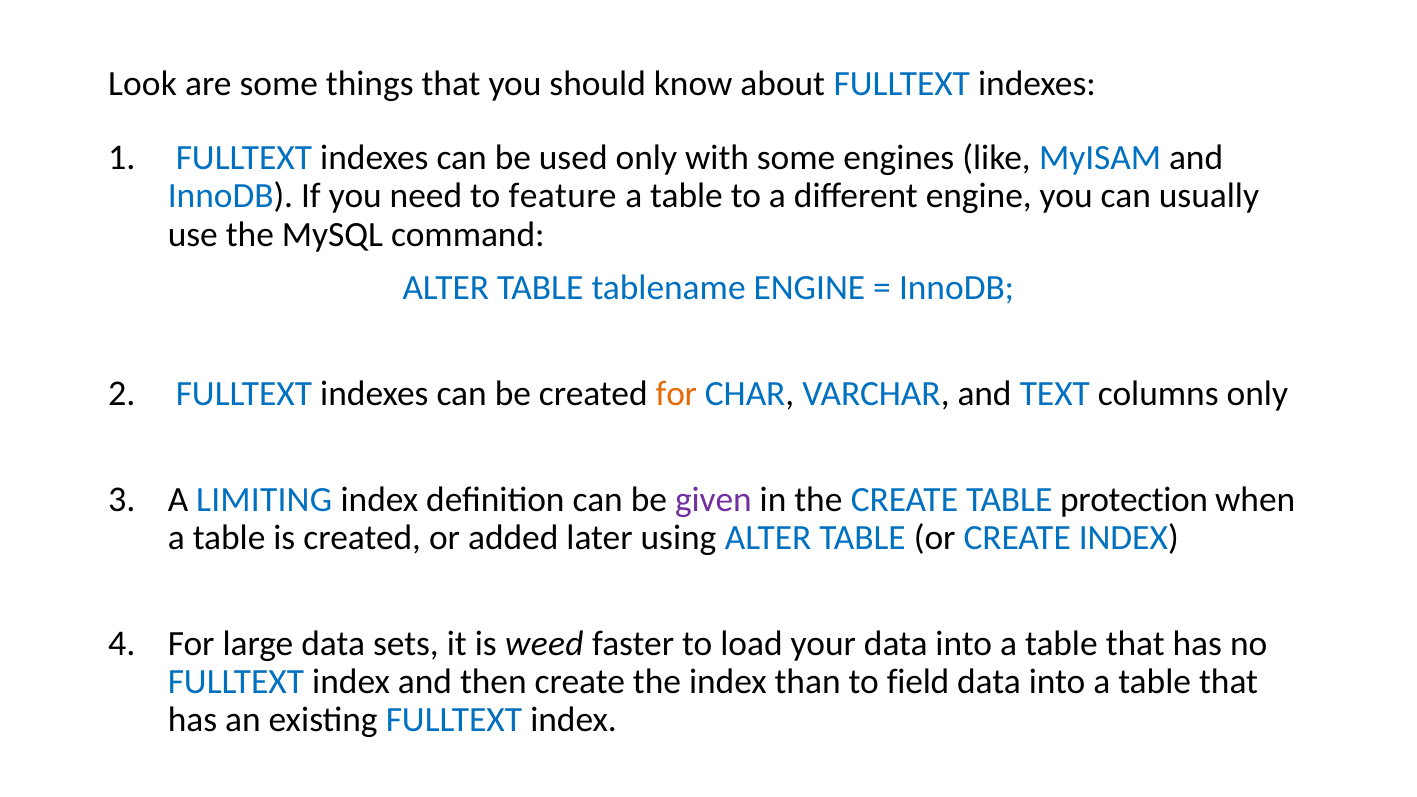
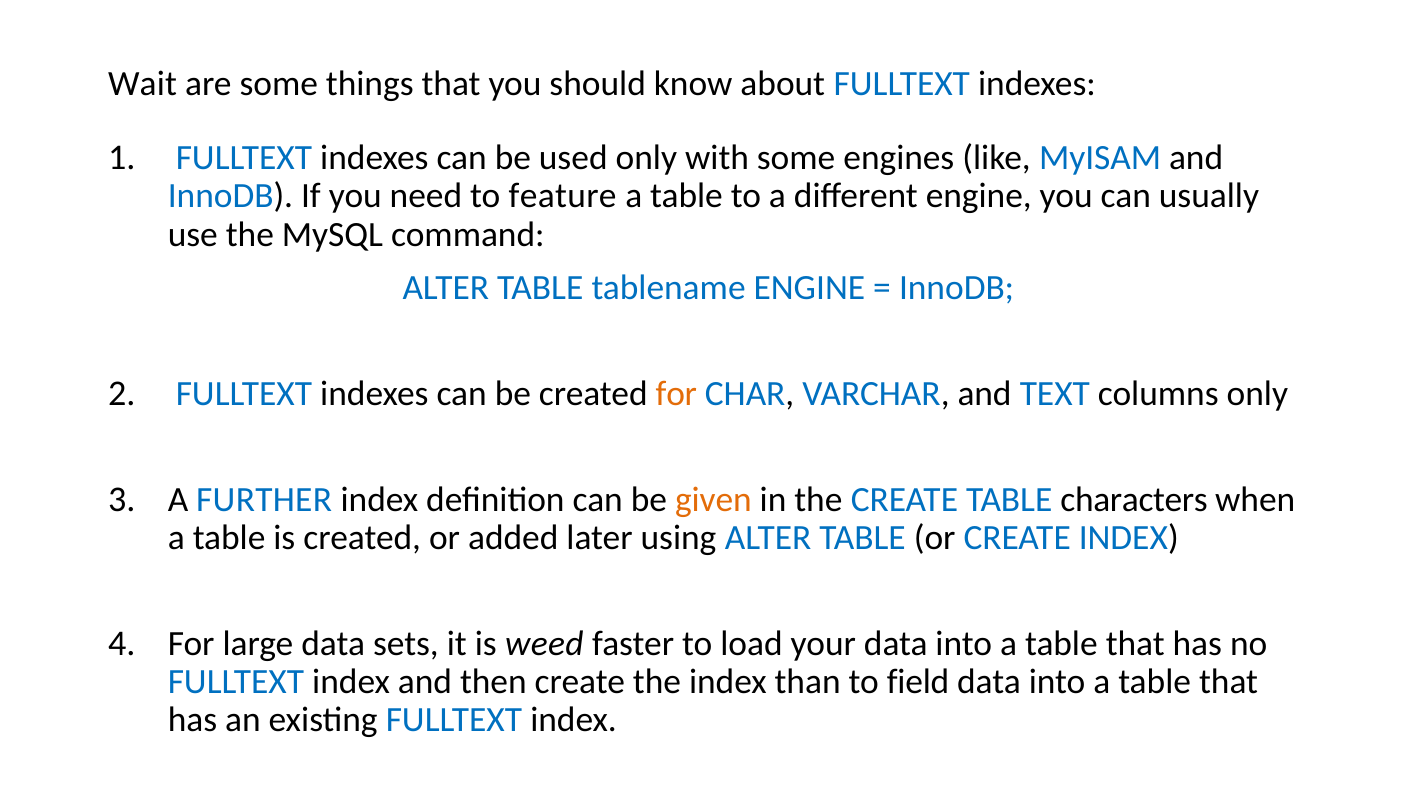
Look: Look -> Wait
LIMITING: LIMITING -> FURTHER
given colour: purple -> orange
protection: protection -> characters
